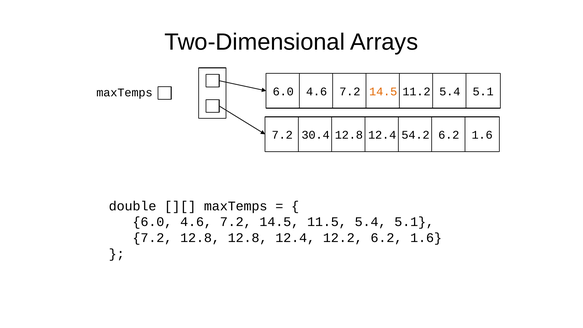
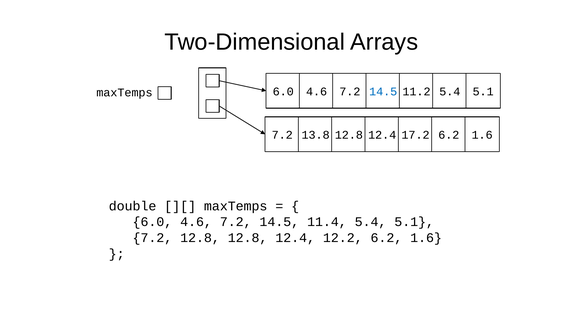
14.5 at (383, 92) colour: orange -> blue
30.4: 30.4 -> 13.8
54.2: 54.2 -> 17.2
11.5: 11.5 -> 11.4
